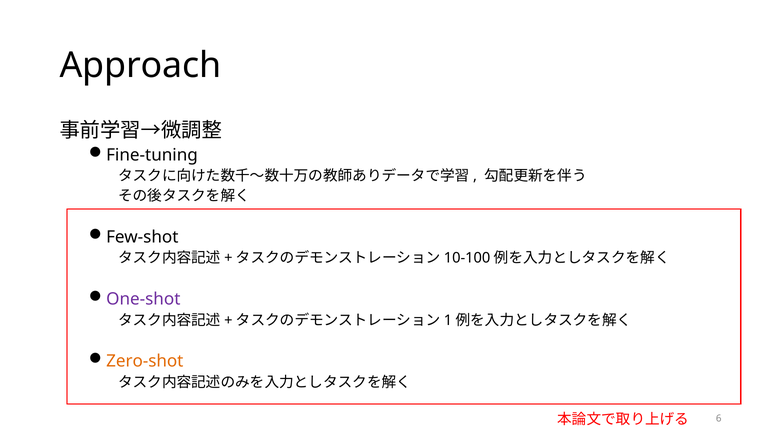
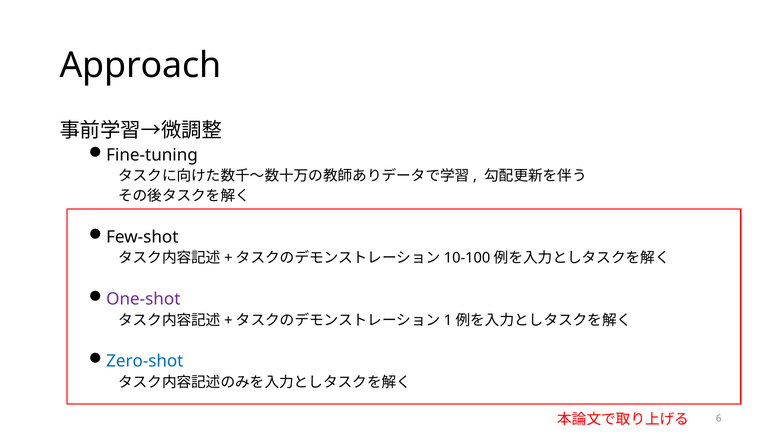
Zero-shot colour: orange -> blue
